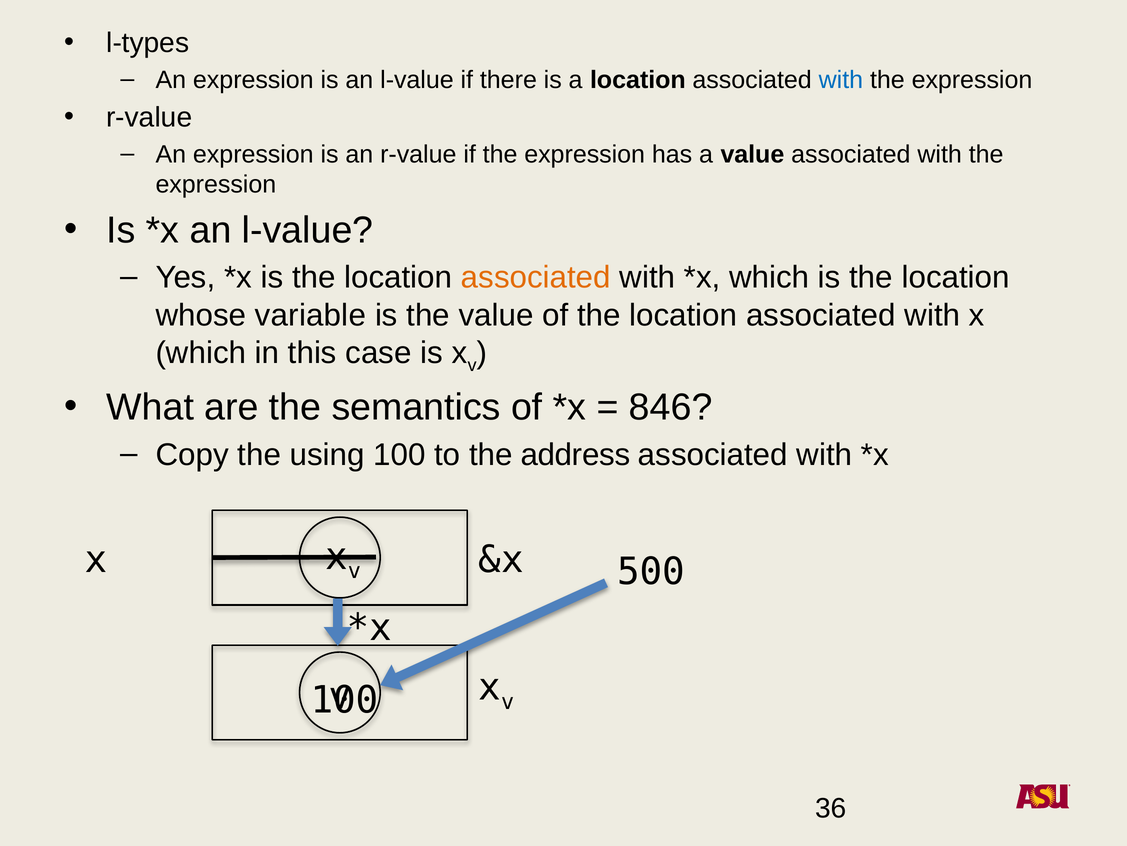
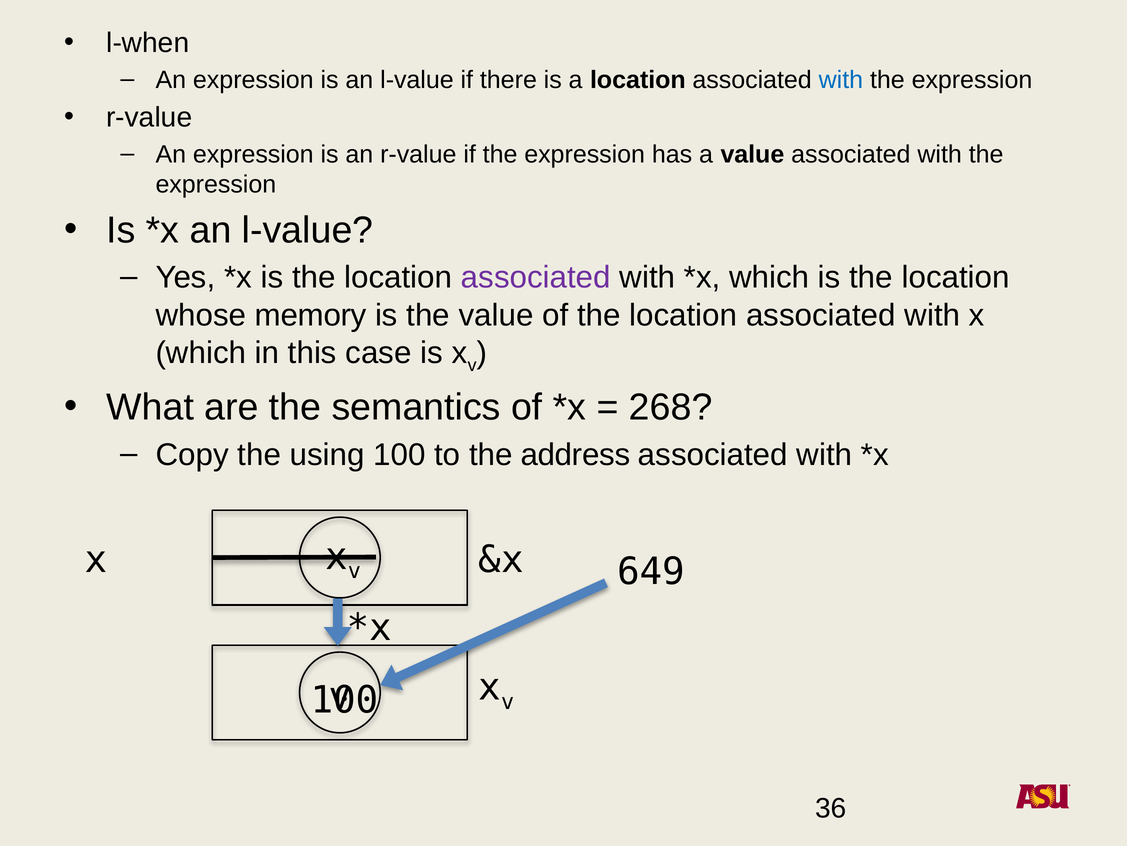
l-types: l-types -> l-when
associated at (536, 277) colour: orange -> purple
variable: variable -> memory
846: 846 -> 268
500: 500 -> 649
